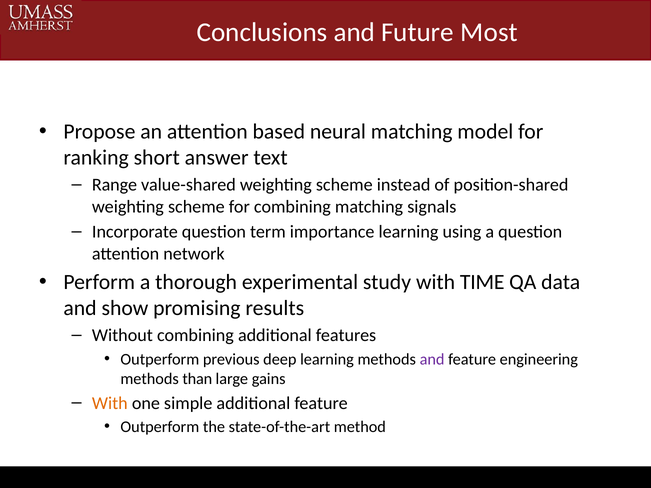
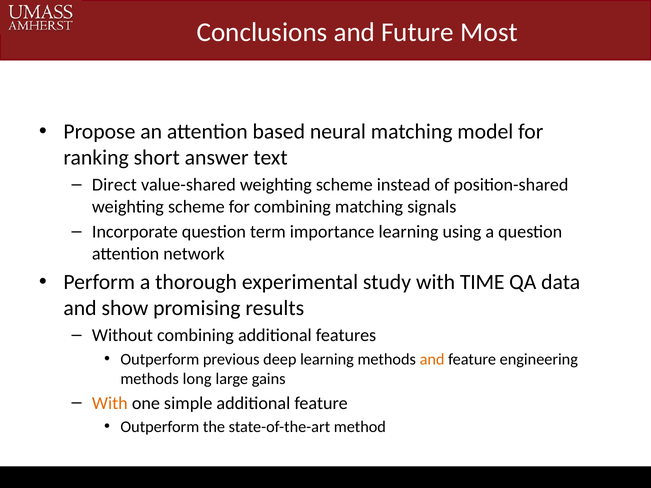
Range: Range -> Direct
and at (432, 359) colour: purple -> orange
than: than -> long
